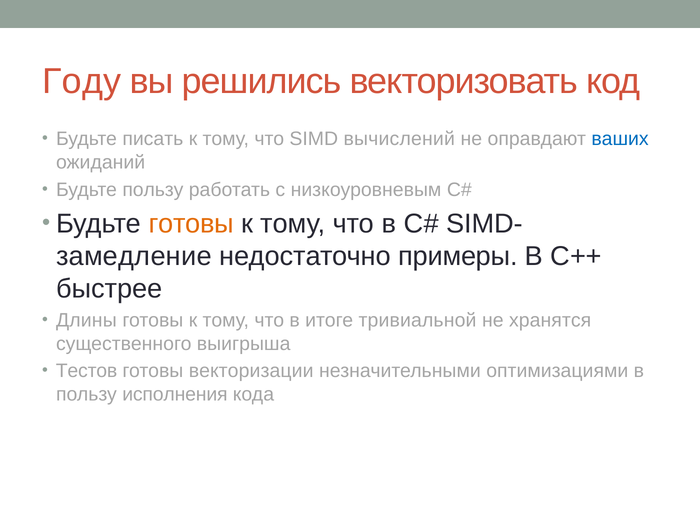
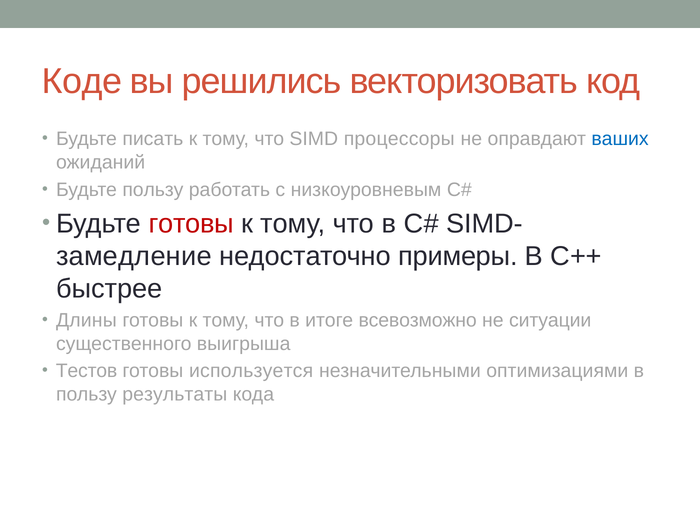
Году: Году -> Коде
вычислений: вычислений -> процессоры
готовы at (191, 224) colour: orange -> red
тривиальной: тривиальной -> всевозможно
хранятся: хранятся -> ситуации
векторизации: векторизации -> используется
исполнения: исполнения -> результаты
